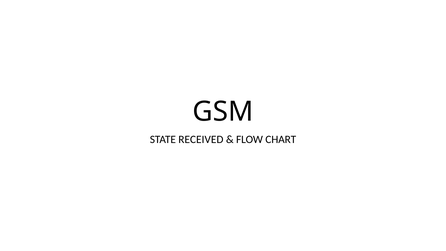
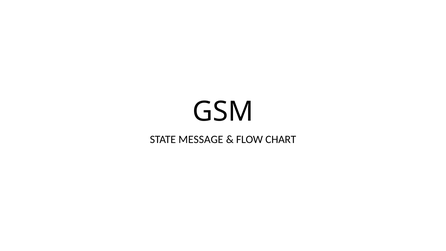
RECEIVED: RECEIVED -> MESSAGE
